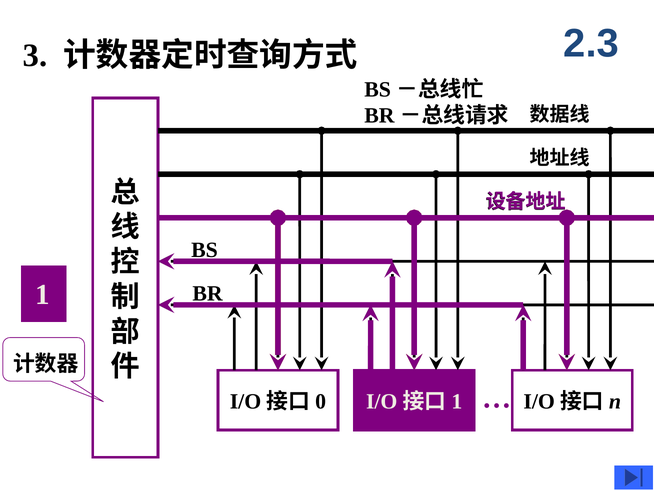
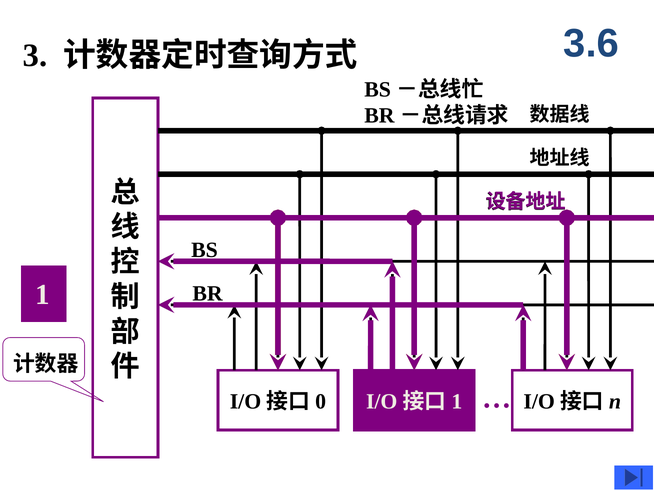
2.3: 2.3 -> 3.6
